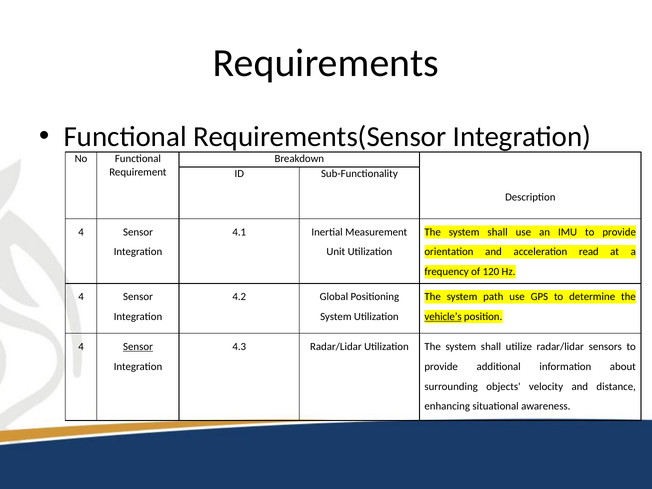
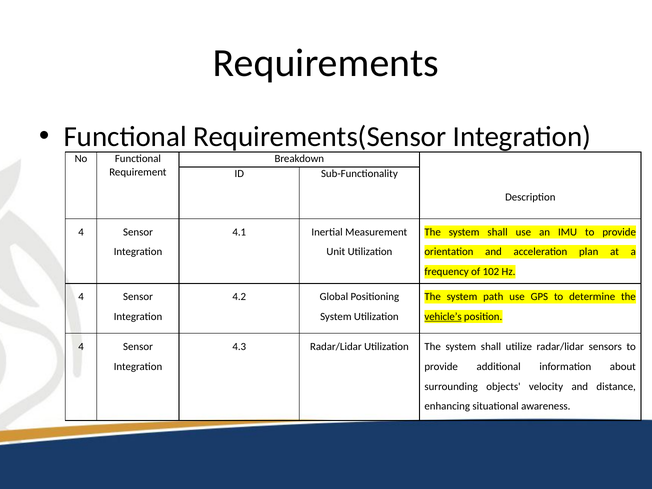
read: read -> plan
120: 120 -> 102
Sensor at (138, 347) underline: present -> none
